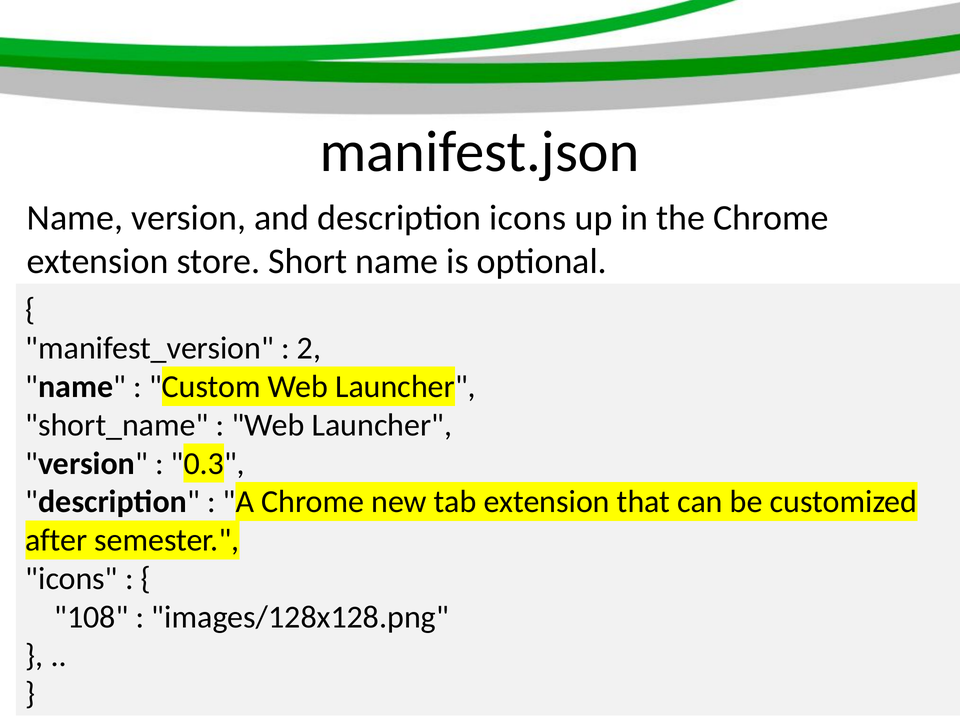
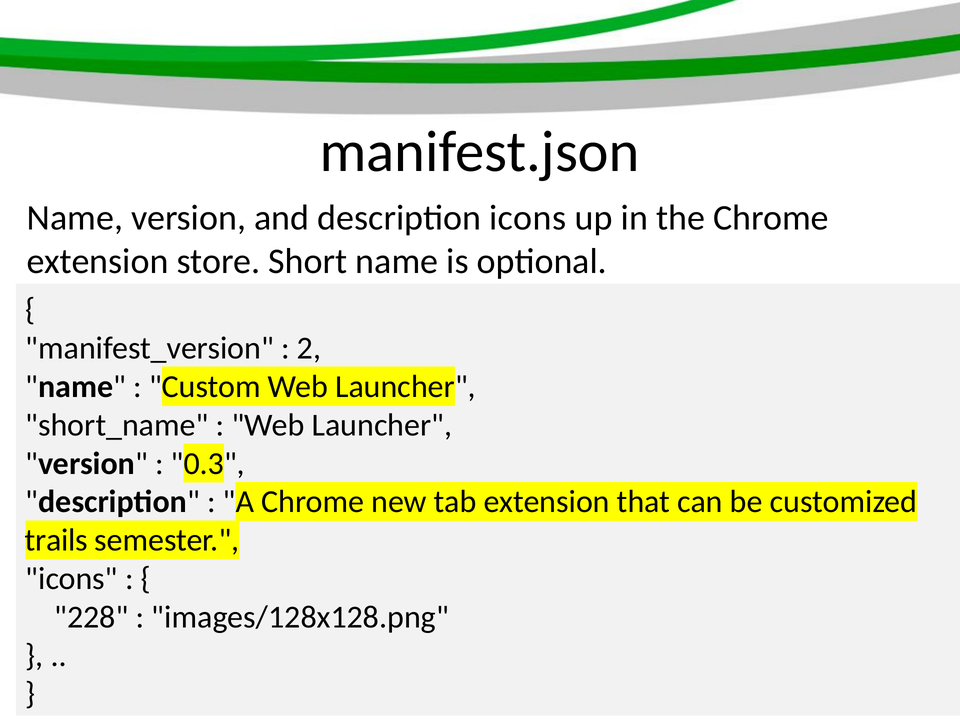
after: after -> trails
108: 108 -> 228
